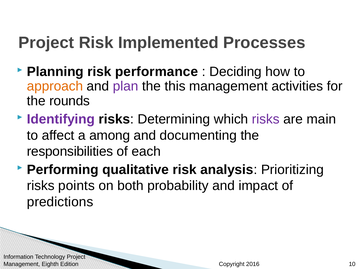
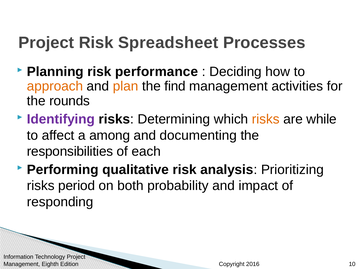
Implemented: Implemented -> Spreadsheet
plan colour: purple -> orange
this: this -> find
risks at (266, 119) colour: purple -> orange
main: main -> while
points: points -> period
predictions: predictions -> responding
